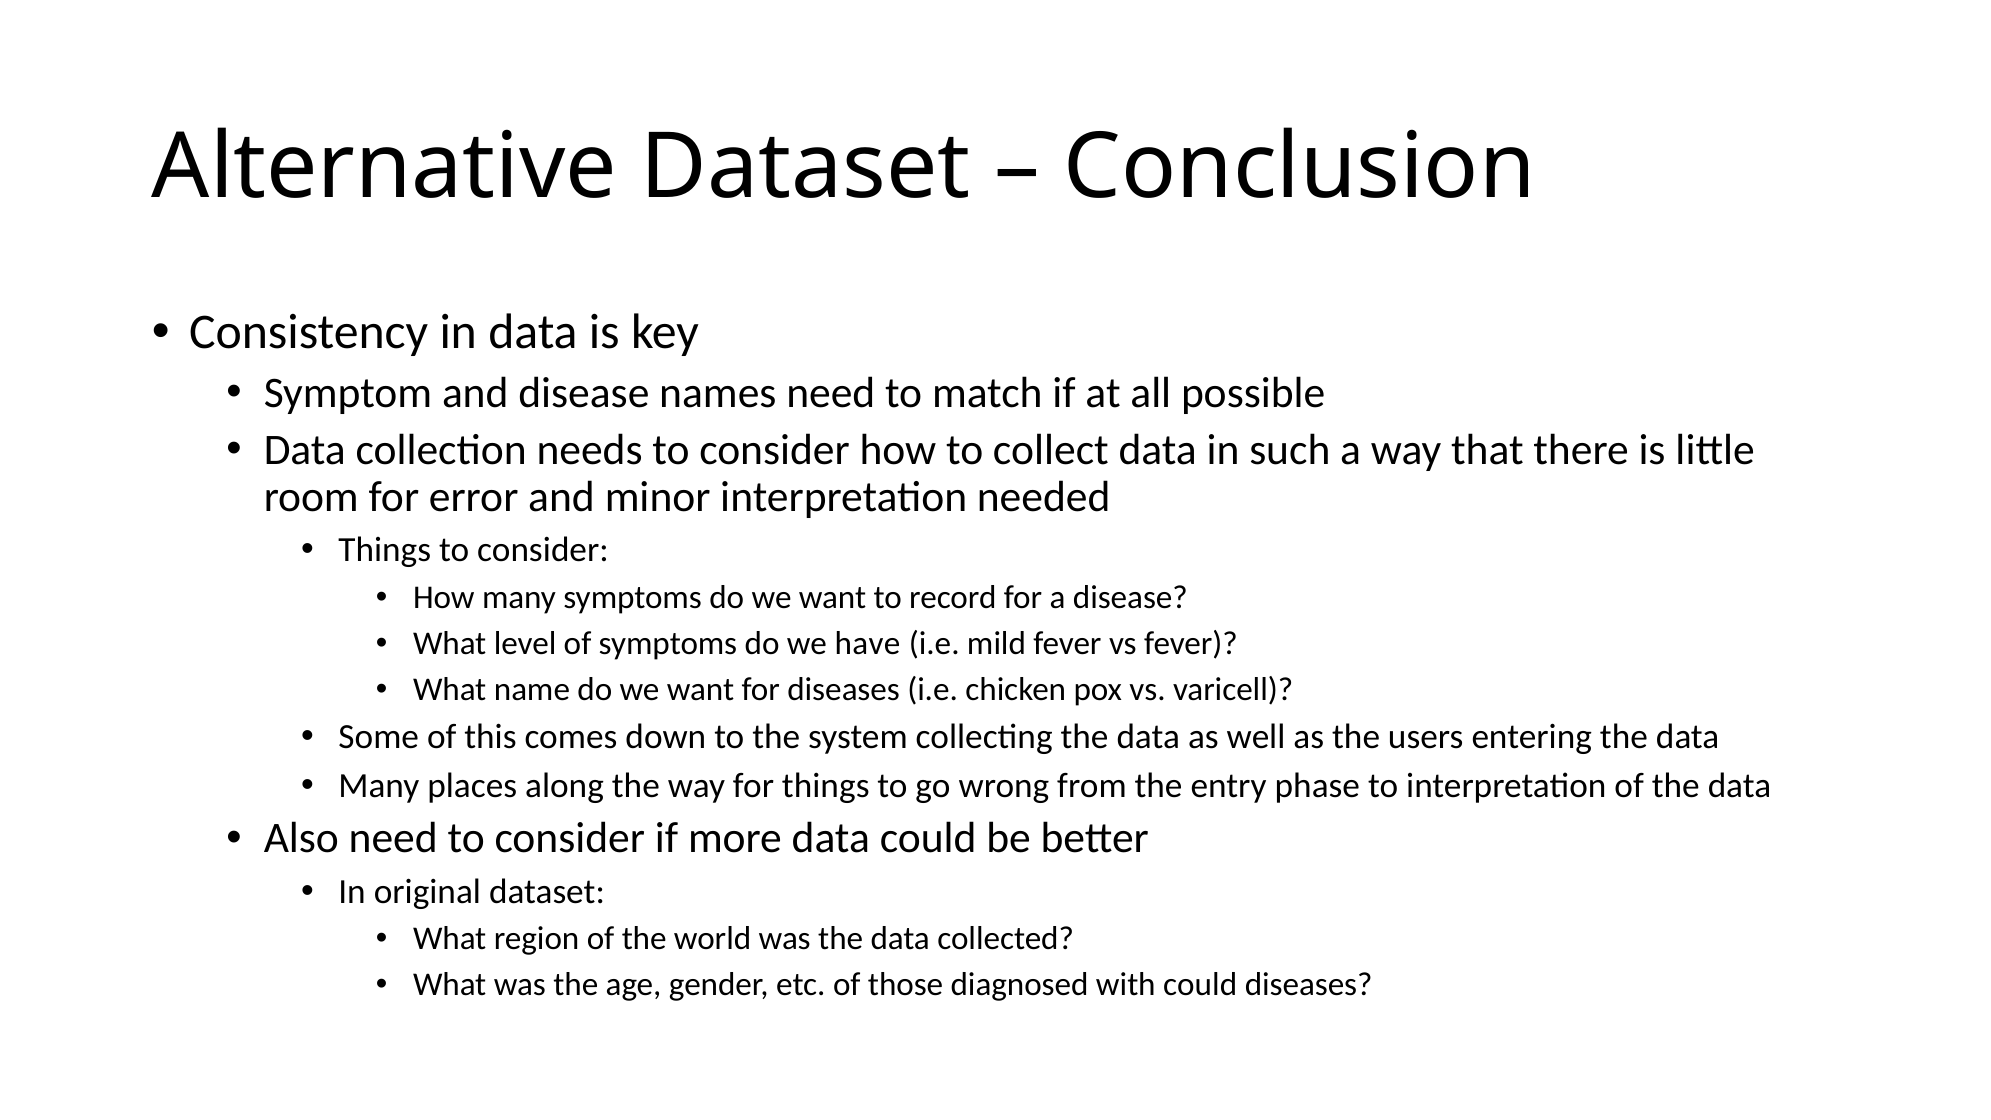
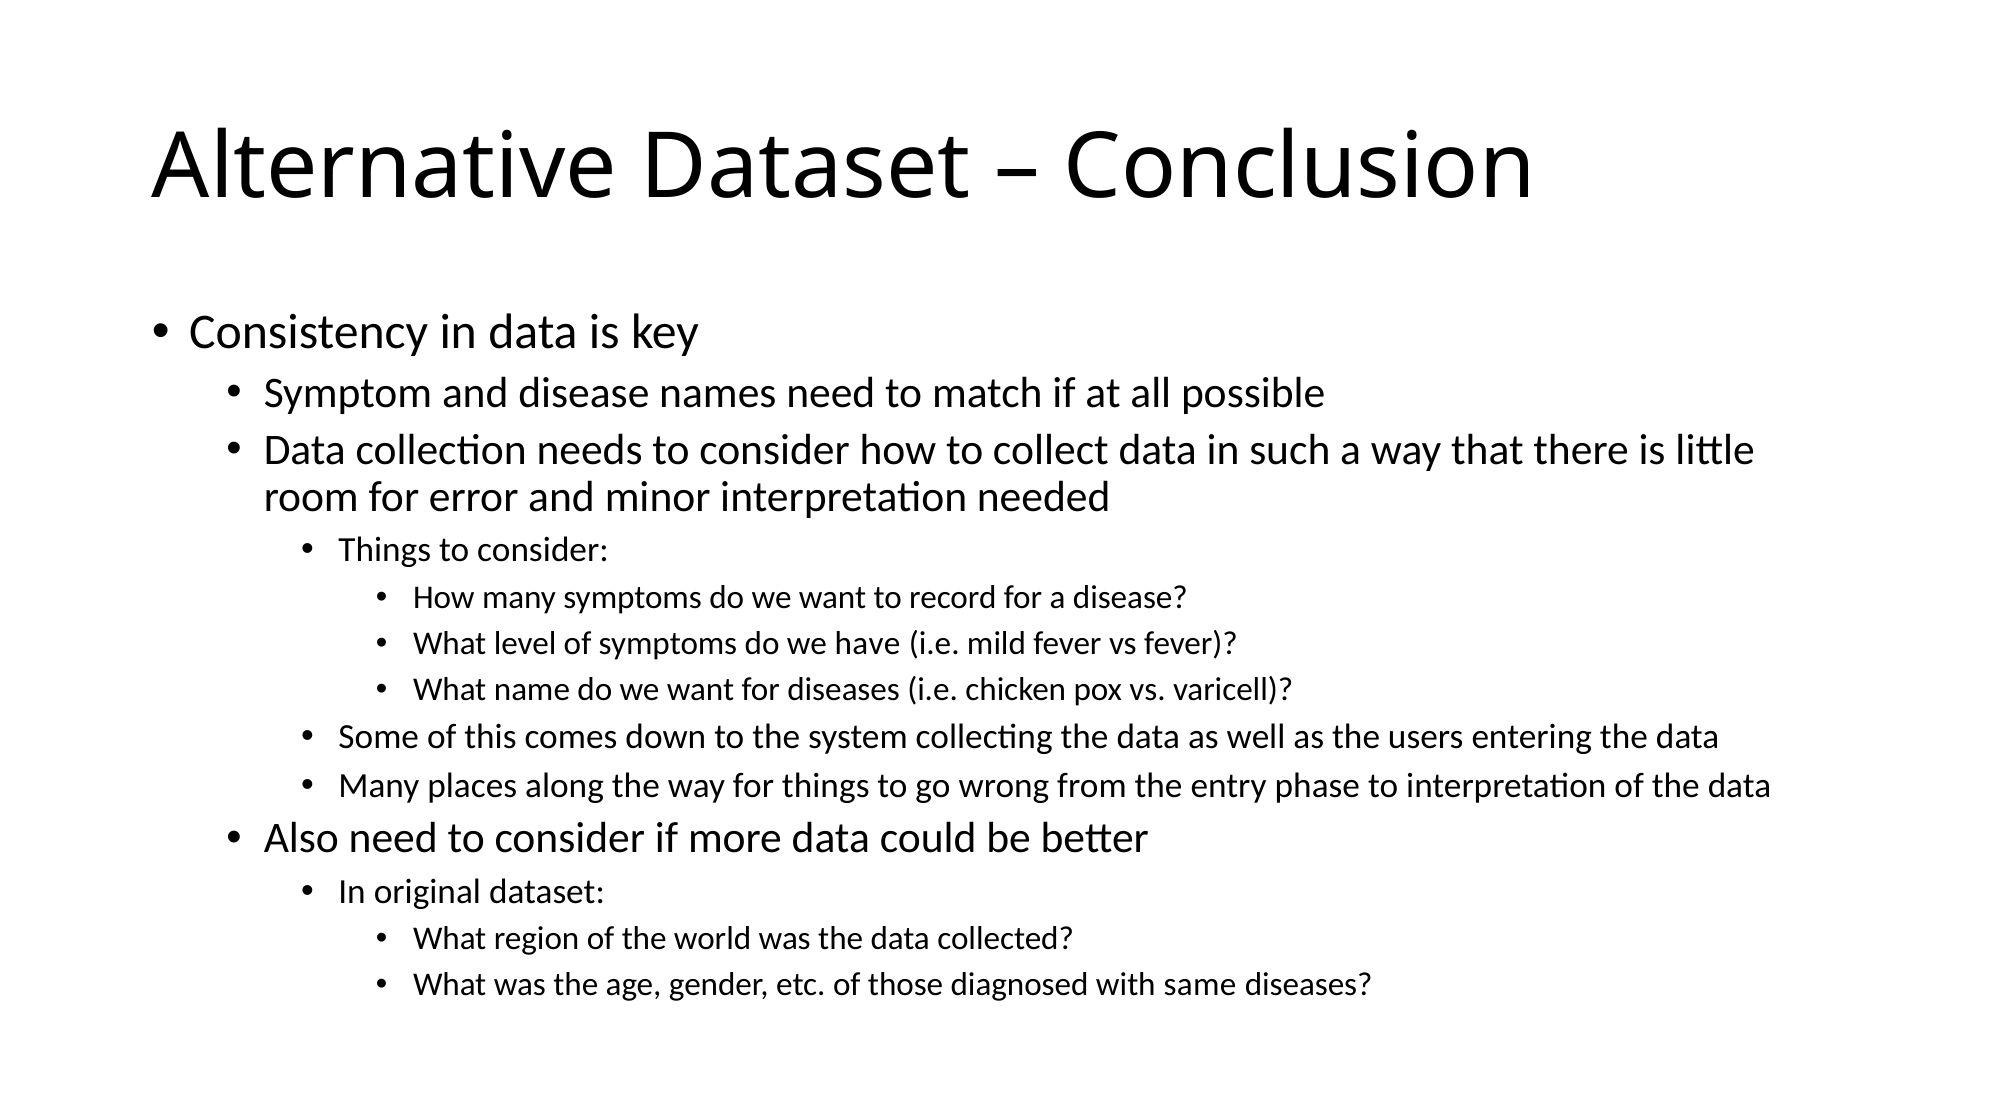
with could: could -> same
